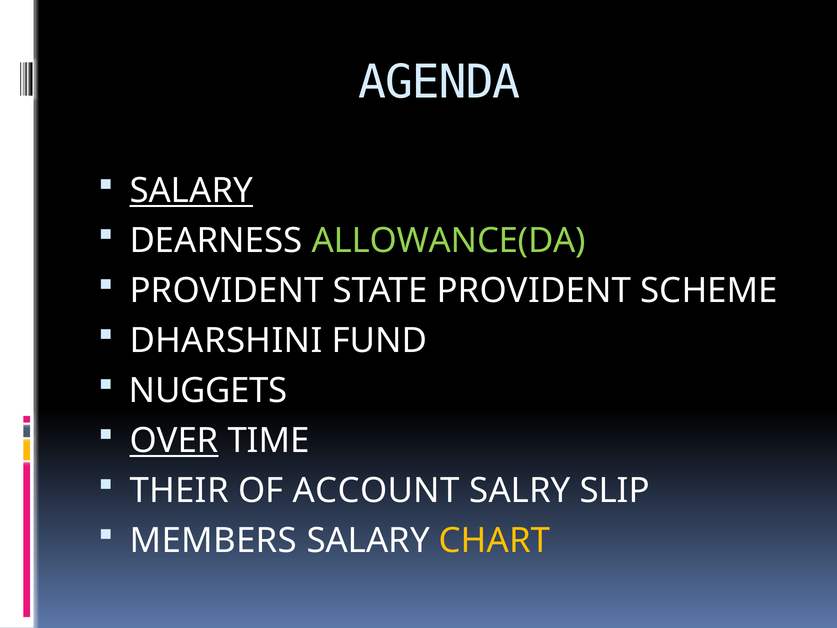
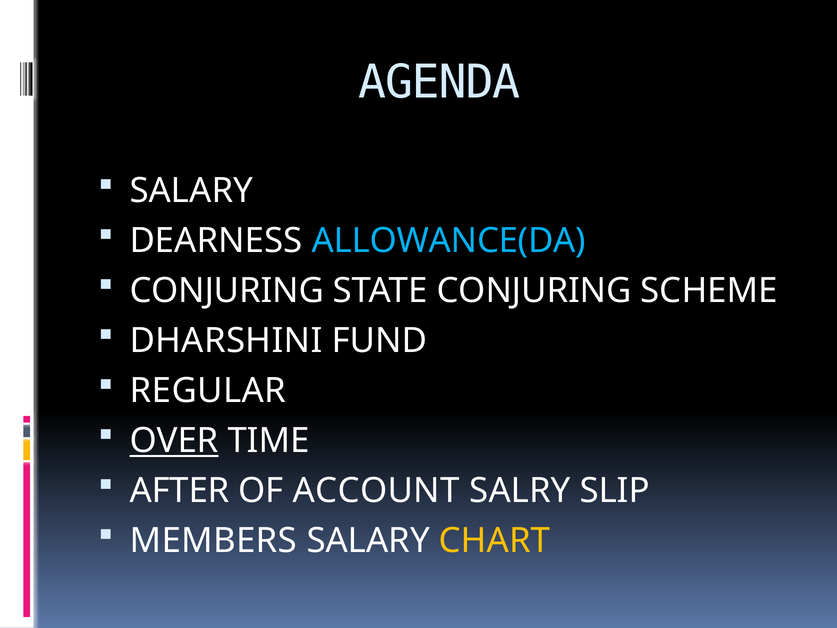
SALARY at (191, 191) underline: present -> none
ALLOWANCE(DA colour: light green -> light blue
PROVIDENT at (227, 291): PROVIDENT -> CONJURING
STATE PROVIDENT: PROVIDENT -> CONJURING
NUGGETS: NUGGETS -> REGULAR
THEIR: THEIR -> AFTER
